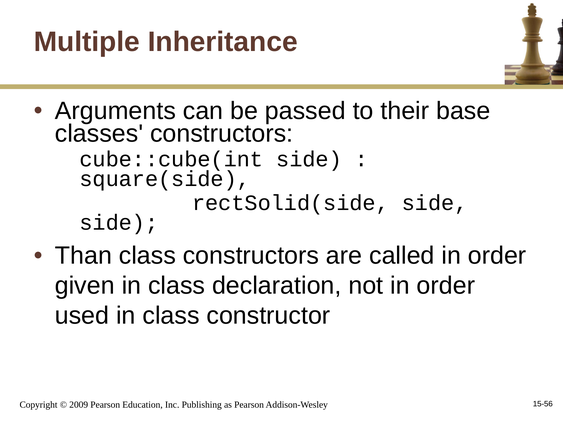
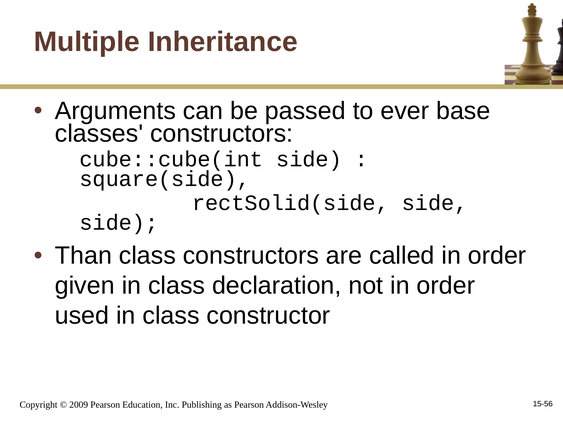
their: their -> ever
